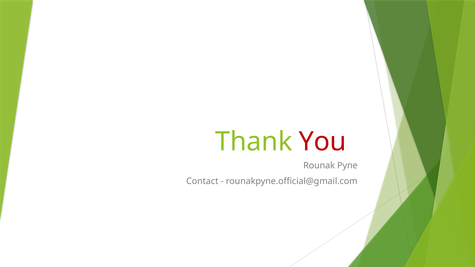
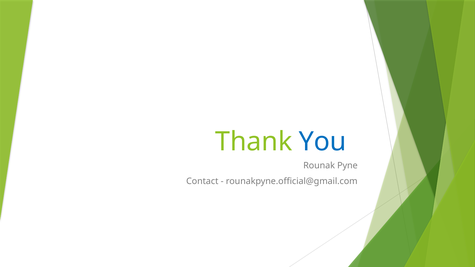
You colour: red -> blue
